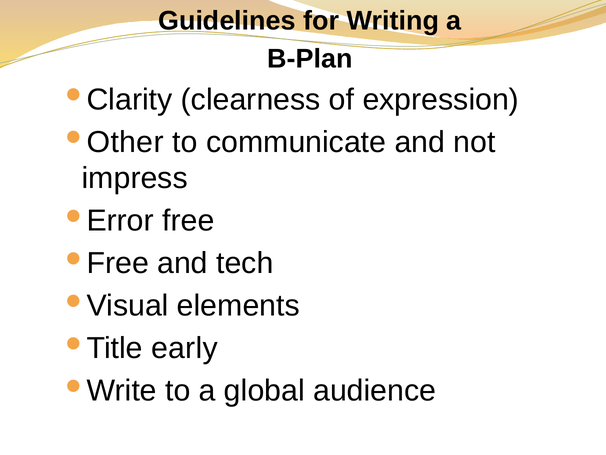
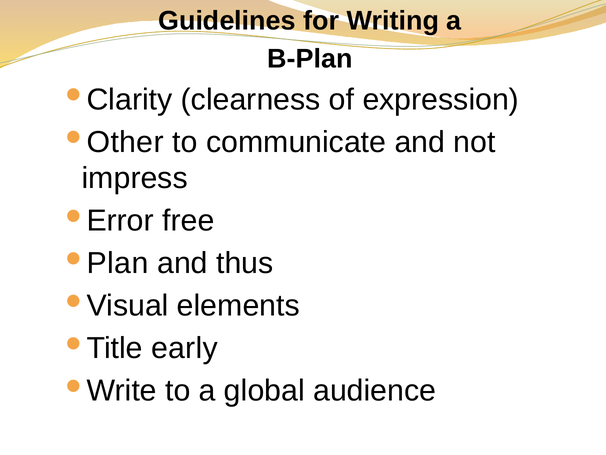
Free at (118, 263): Free -> Plan
tech: tech -> thus
